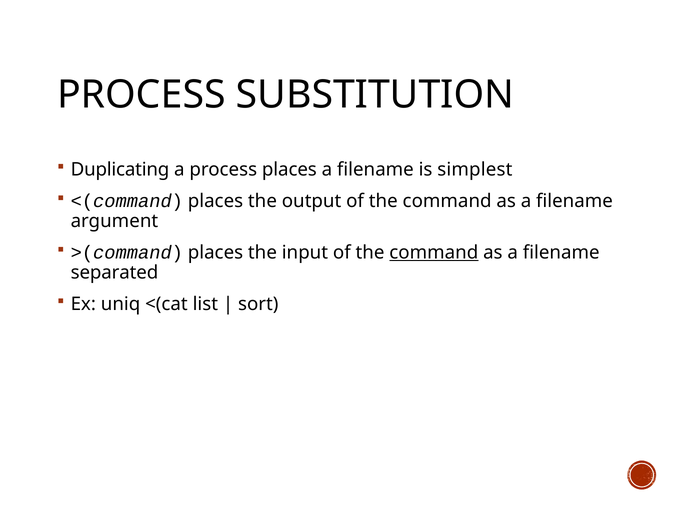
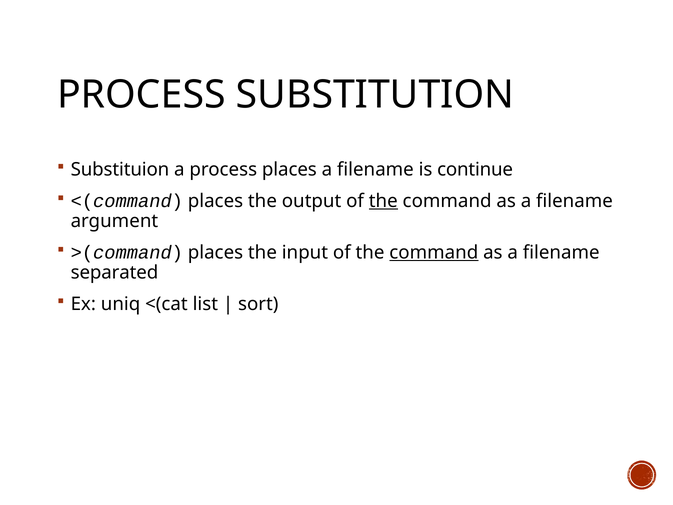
Duplicating: Duplicating -> Substituion
simplest: simplest -> continue
the at (383, 201) underline: none -> present
